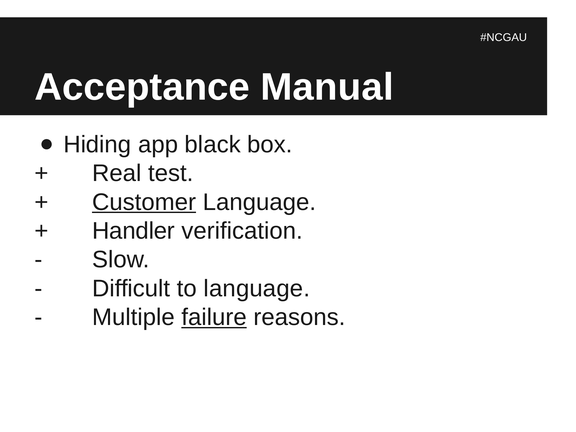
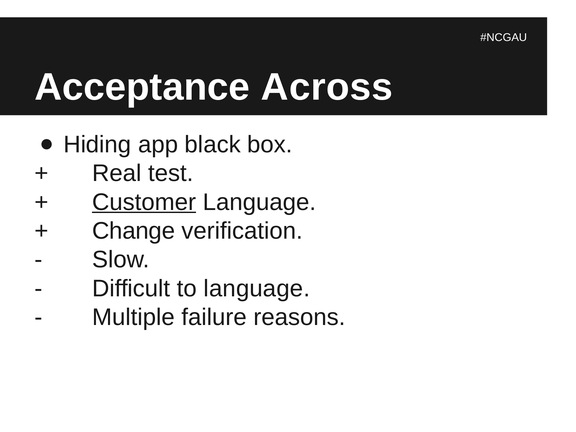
Manual: Manual -> Across
Handler: Handler -> Change
failure underline: present -> none
